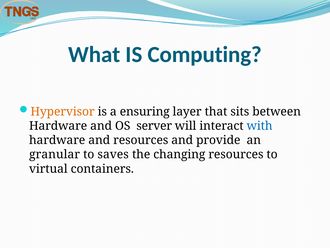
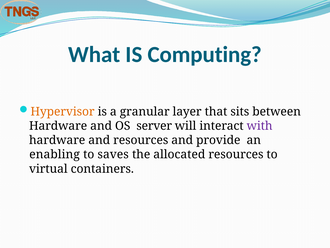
ensuring: ensuring -> granular
with colour: blue -> purple
granular: granular -> enabling
changing: changing -> allocated
